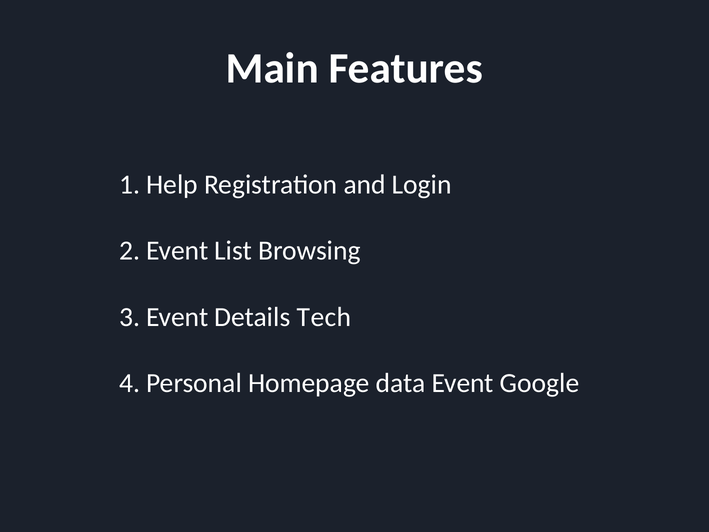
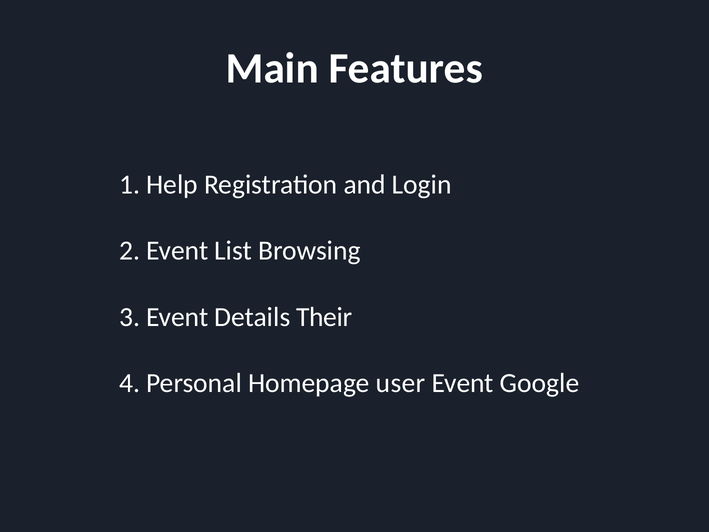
Tech: Tech -> Their
data: data -> user
